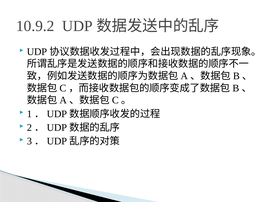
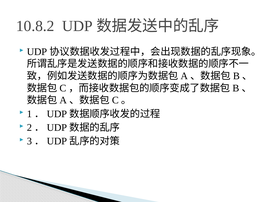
10.9.2: 10.9.2 -> 10.8.2
